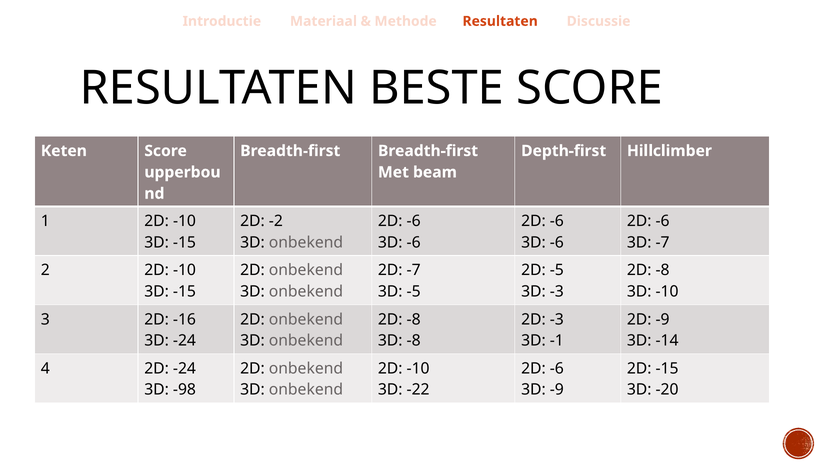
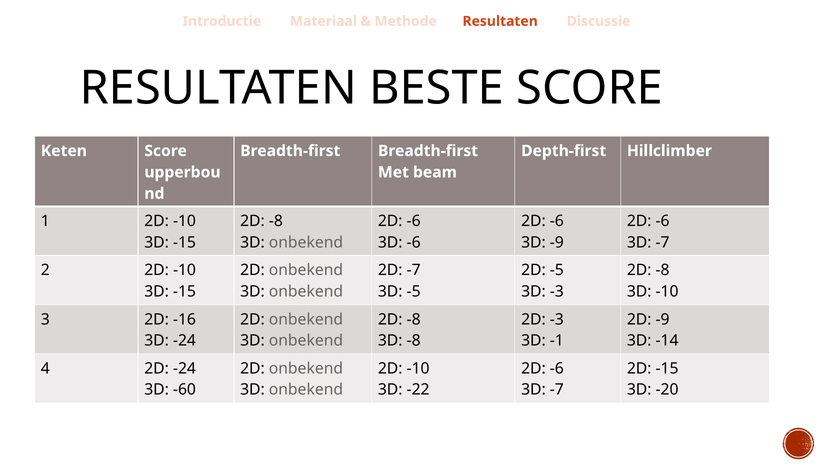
-2 at (276, 221): -2 -> -8
-6 at (557, 243): -6 -> -9
-98: -98 -> -60
-9 at (557, 390): -9 -> -7
